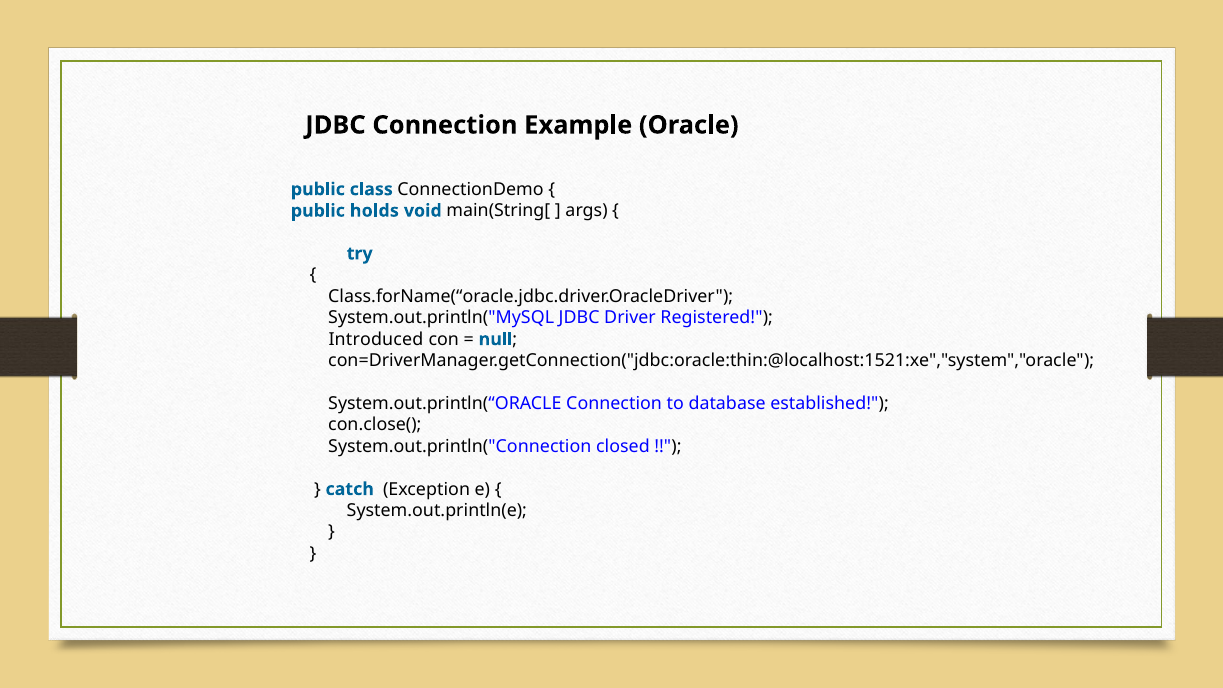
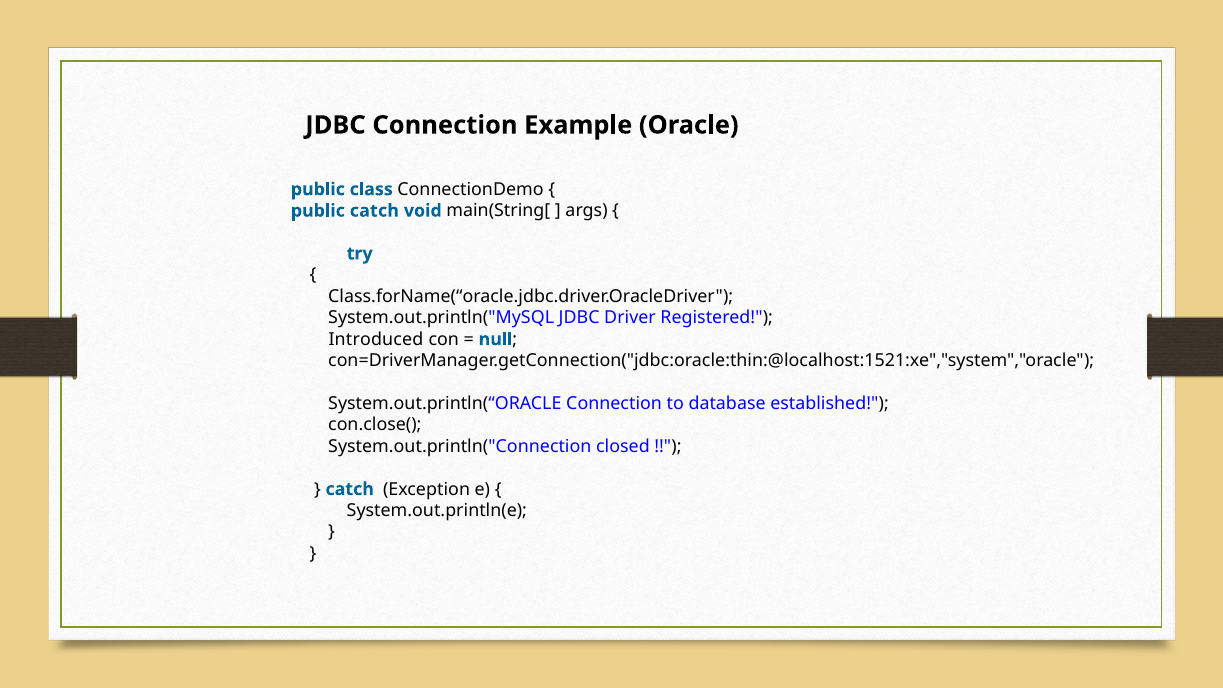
public holds: holds -> catch
